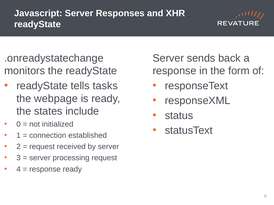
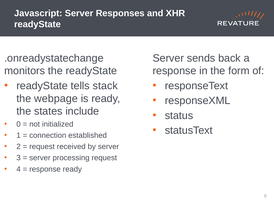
tasks: tasks -> stack
